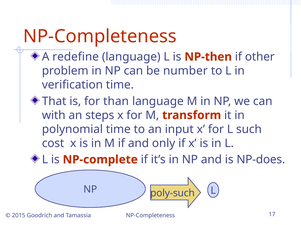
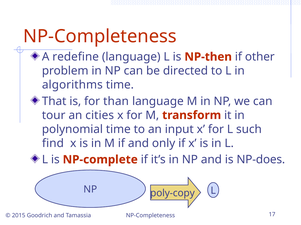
number: number -> directed
verification: verification -> algorithms
with: with -> tour
steps: steps -> cities
cost: cost -> find
poly-such: poly-such -> poly-copy
